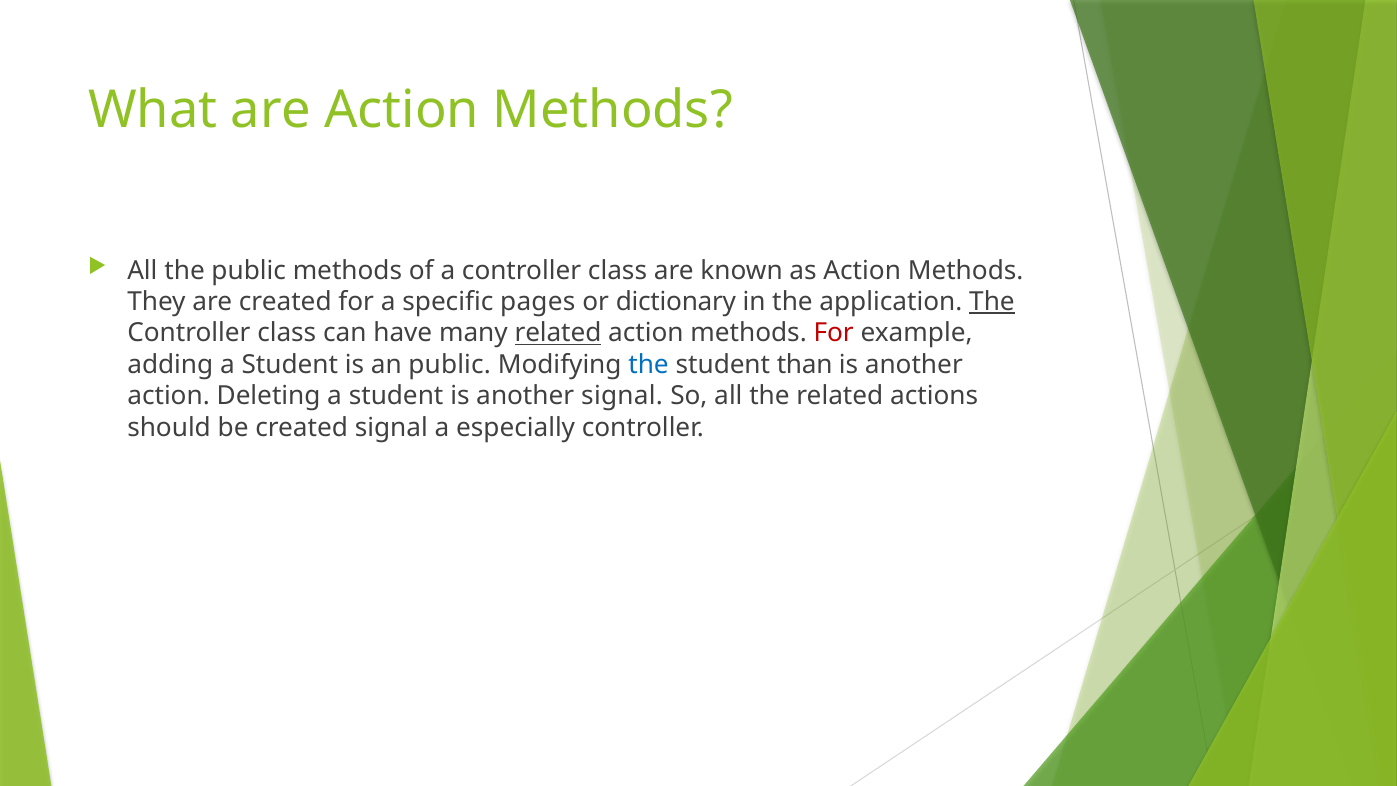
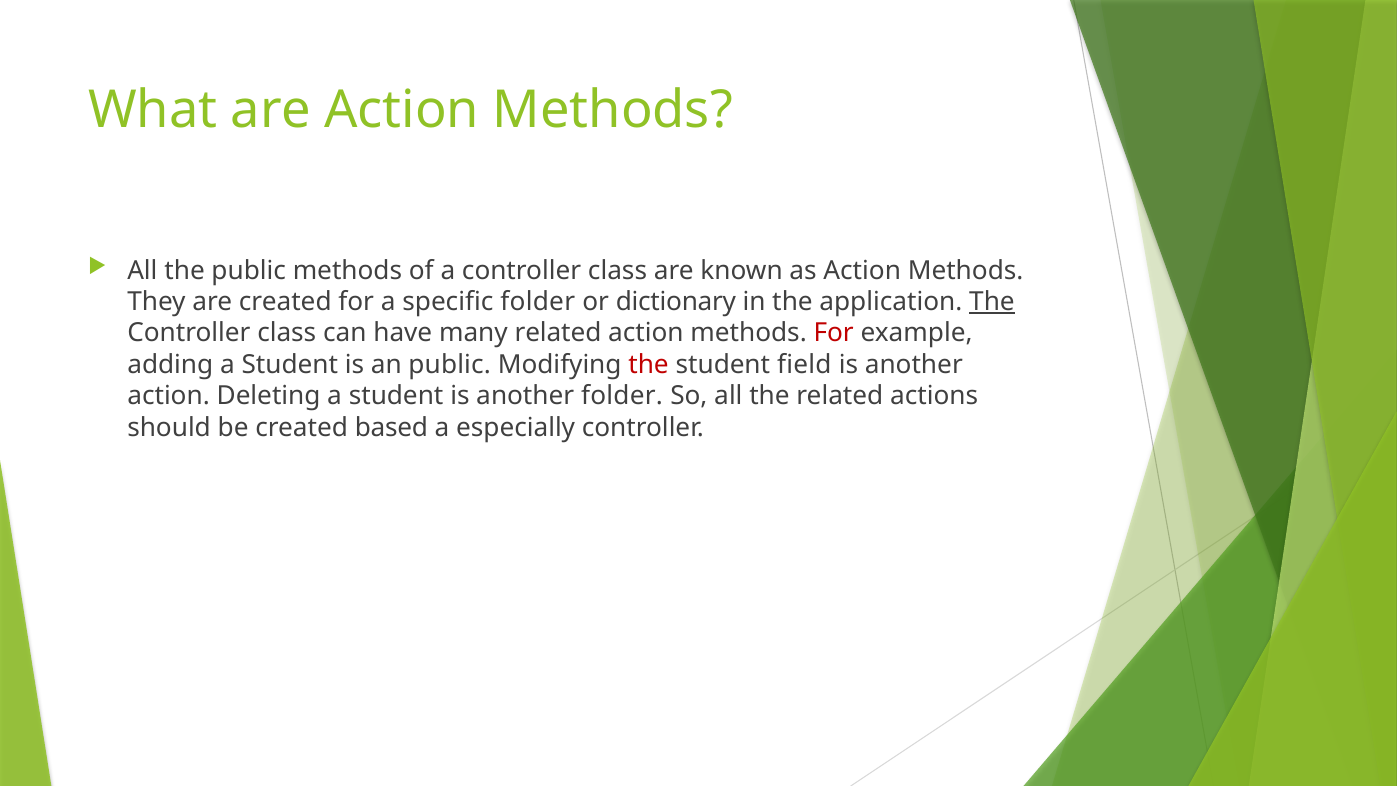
specific pages: pages -> folder
related at (558, 333) underline: present -> none
the at (649, 365) colour: blue -> red
than: than -> field
another signal: signal -> folder
created signal: signal -> based
